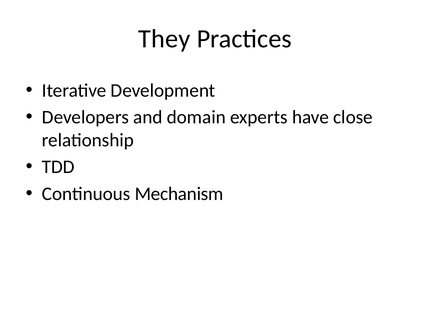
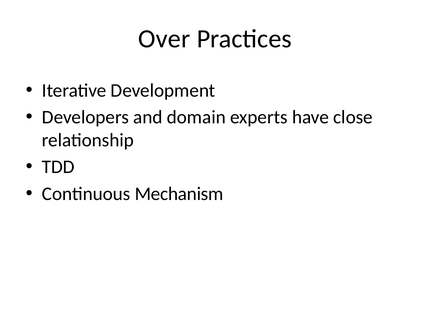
They: They -> Over
